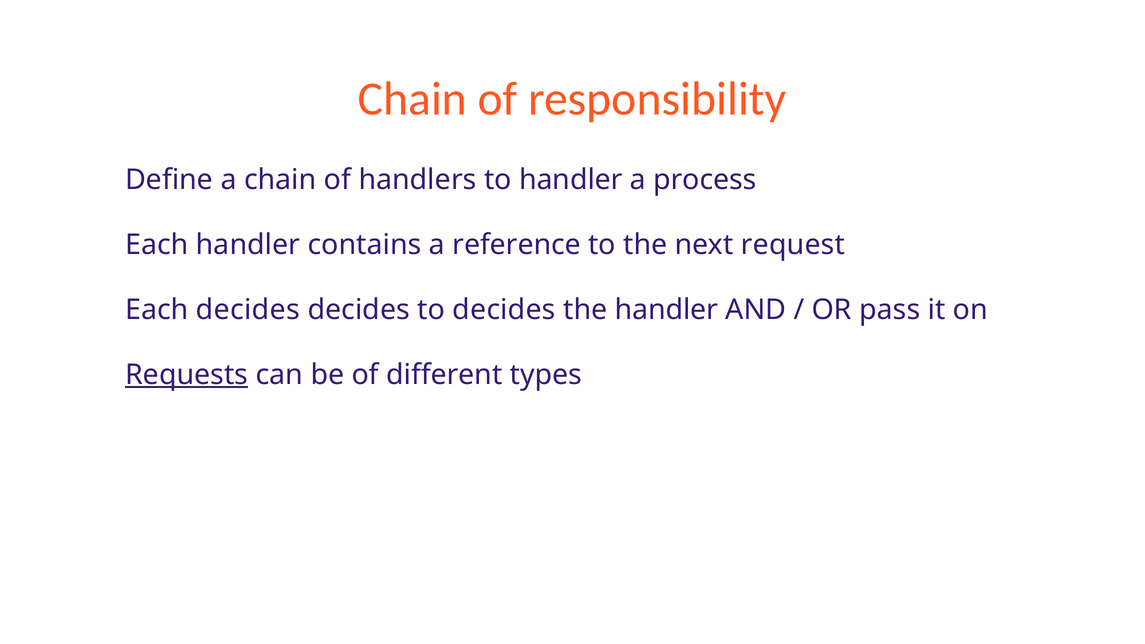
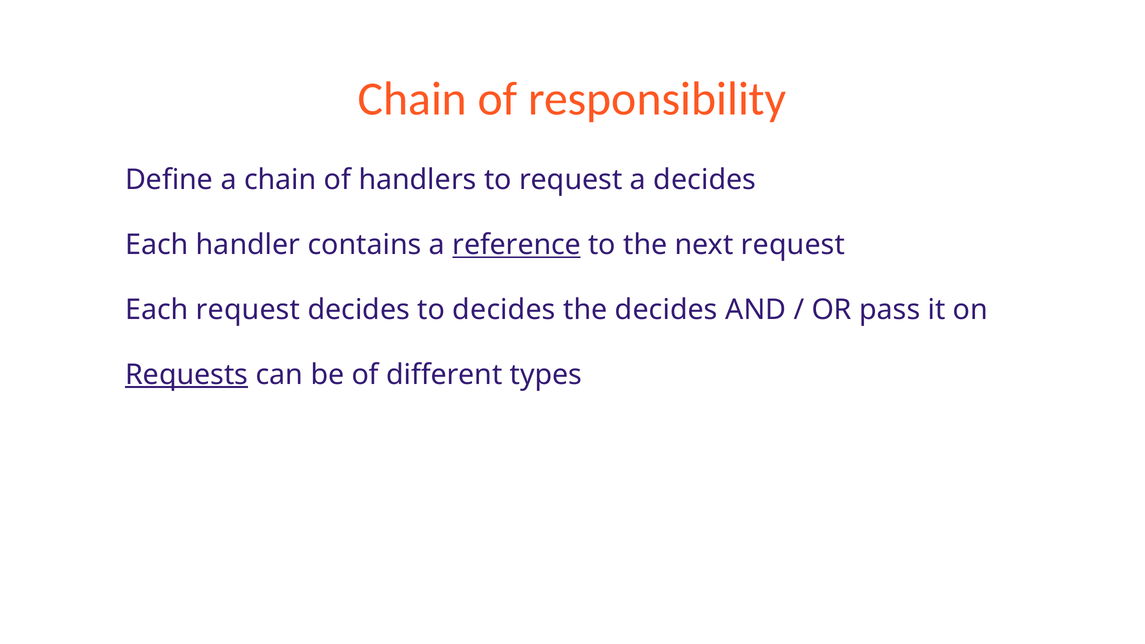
to handler: handler -> request
a process: process -> decides
reference underline: none -> present
Each decides: decides -> request
the handler: handler -> decides
